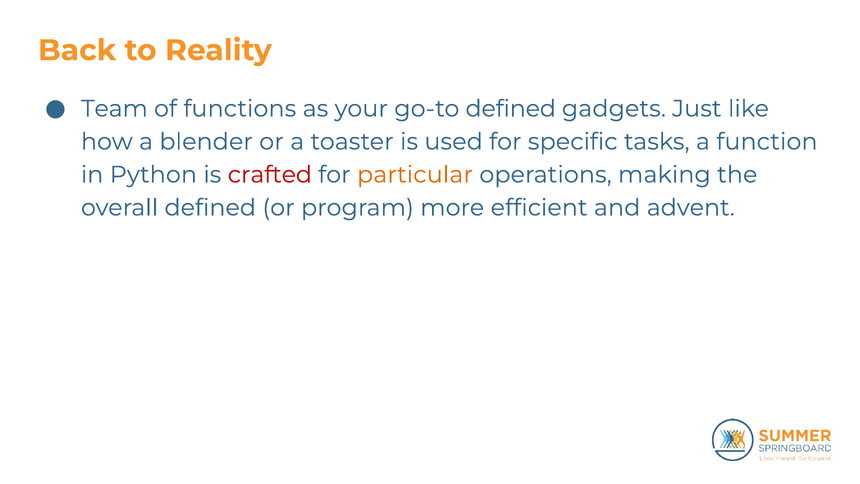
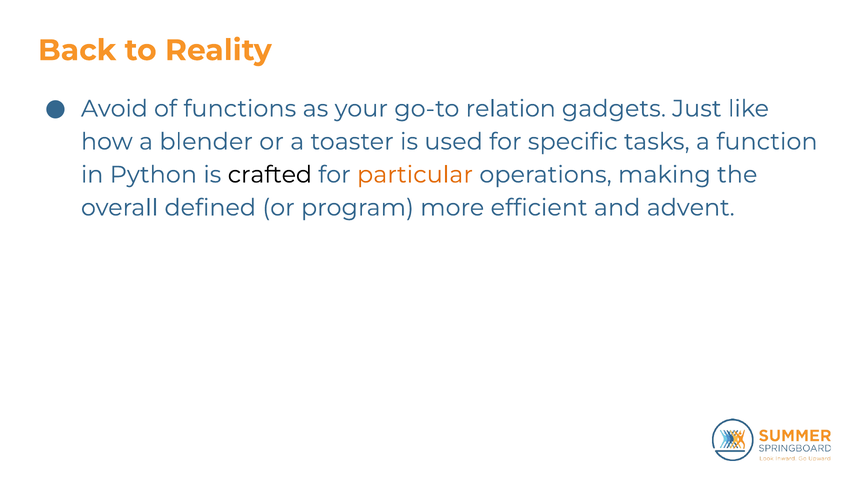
Team: Team -> Avoid
go-to defined: defined -> relation
crafted colour: red -> black
